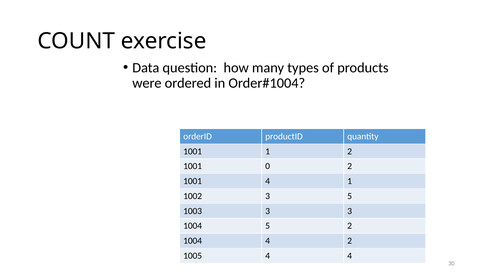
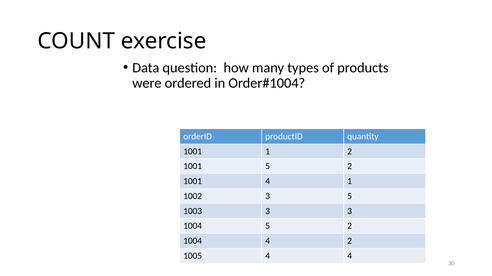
1001 0: 0 -> 5
